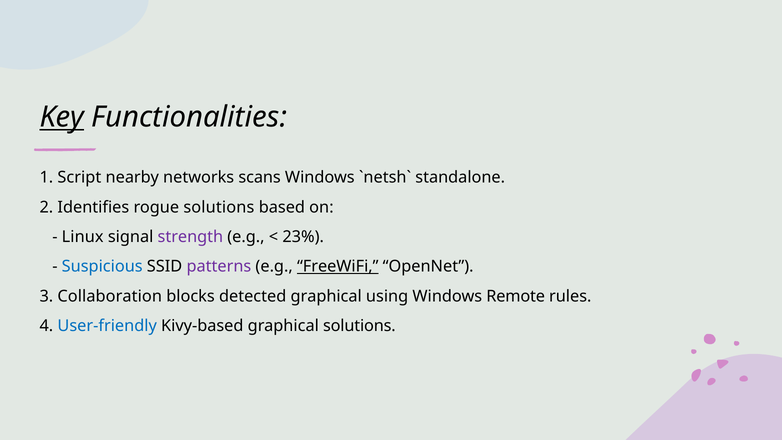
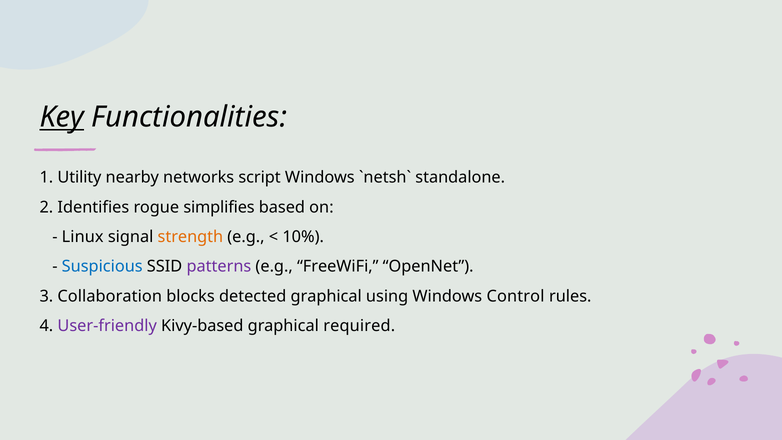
Script: Script -> Utility
scans: scans -> script
rogue solutions: solutions -> simplifies
strength colour: purple -> orange
23%: 23% -> 10%
FreeWiFi underline: present -> none
Remote: Remote -> Control
User-friendly colour: blue -> purple
graphical solutions: solutions -> required
